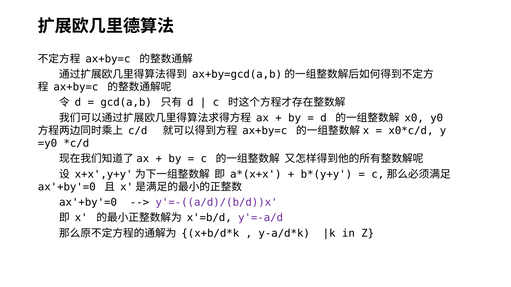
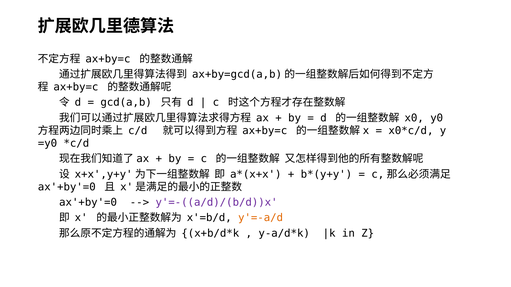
y'=-a/d colour: purple -> orange
